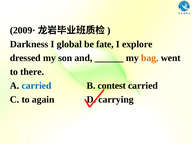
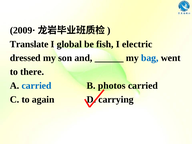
Darkness: Darkness -> Translate
fate: fate -> fish
explore: explore -> electric
bag colour: orange -> blue
contest: contest -> photos
